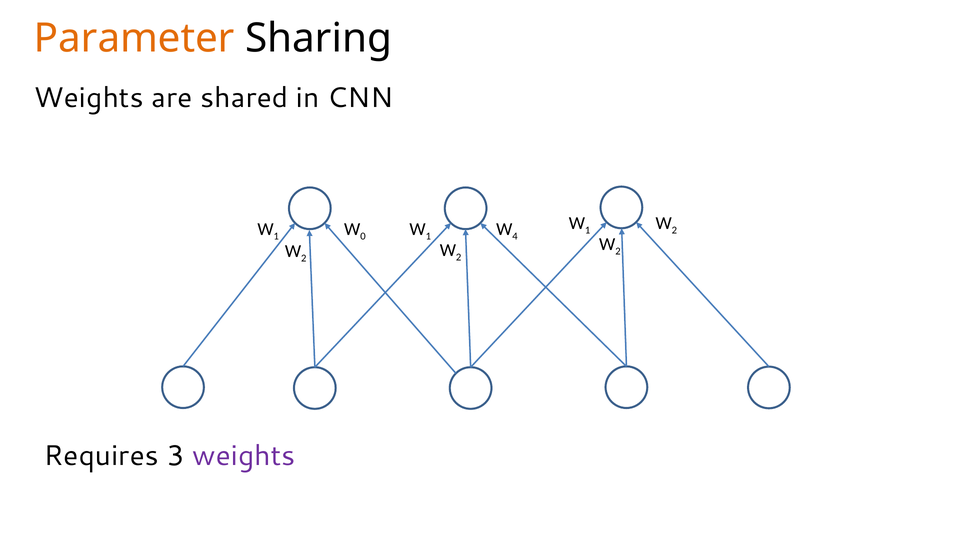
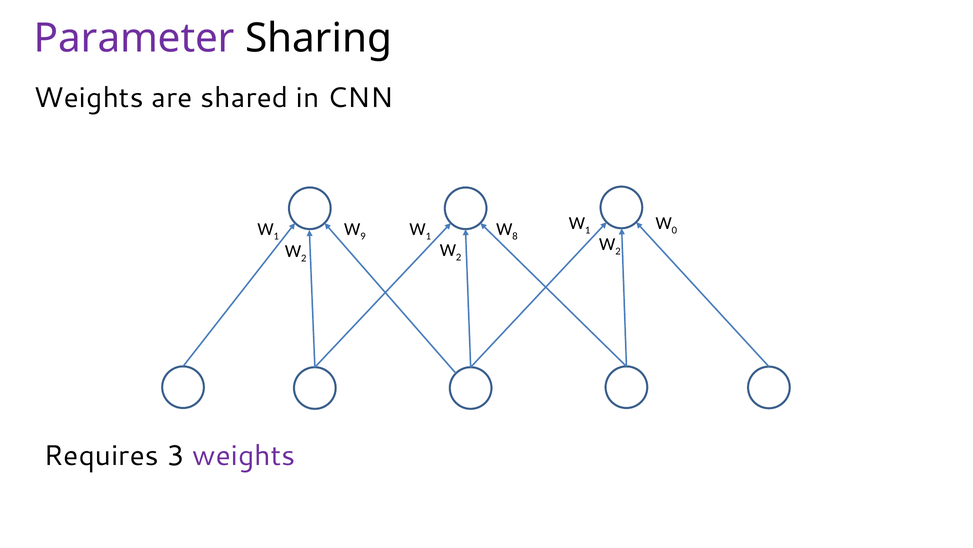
Parameter colour: orange -> purple
2 at (674, 230): 2 -> 0
0: 0 -> 9
4: 4 -> 8
